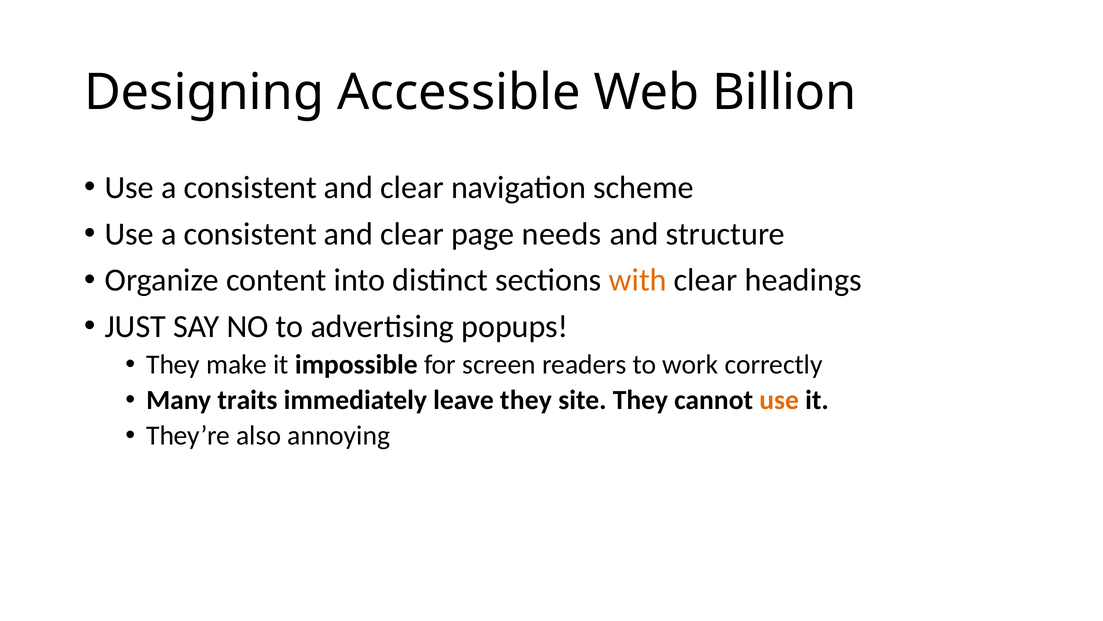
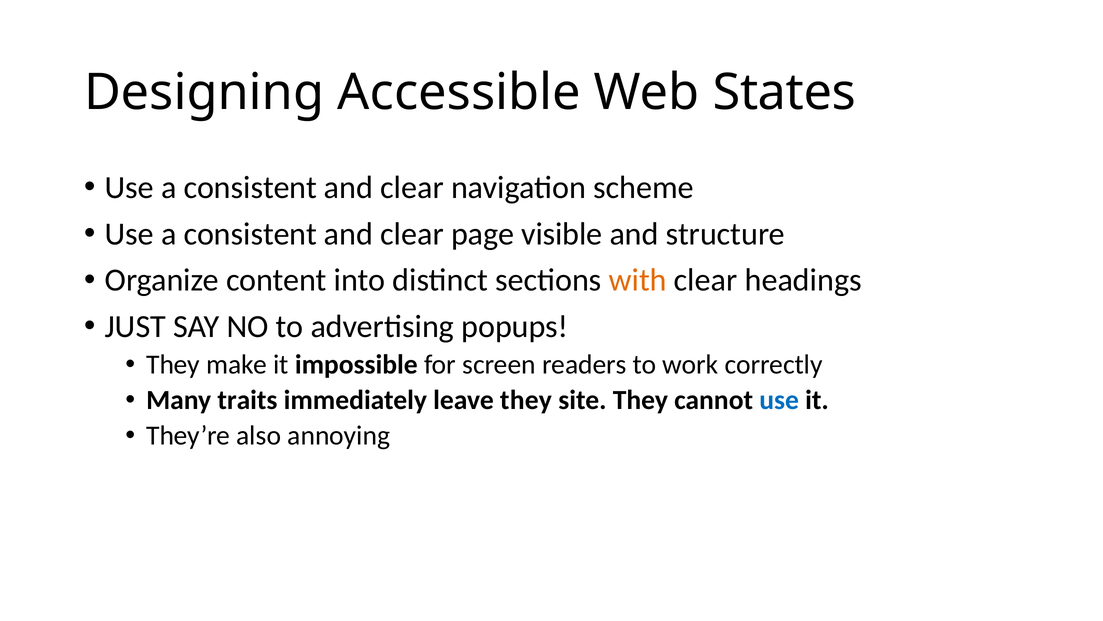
Billion: Billion -> States
needs: needs -> visible
use at (779, 400) colour: orange -> blue
